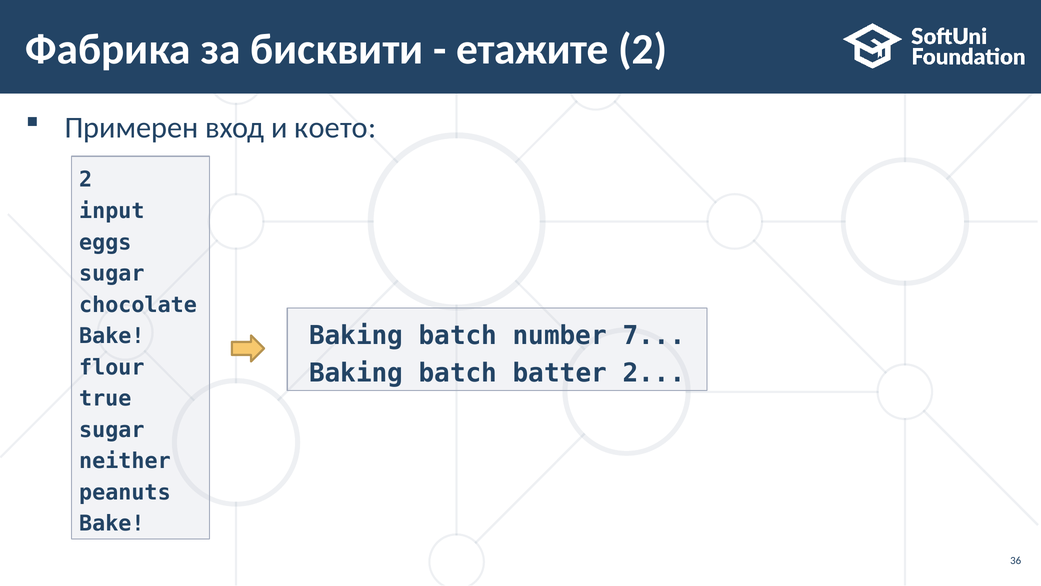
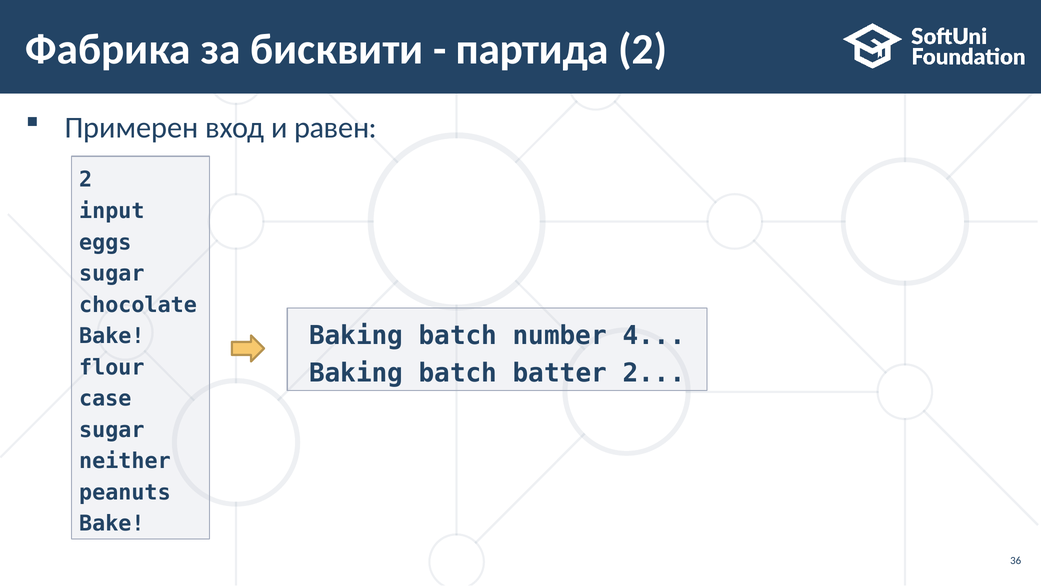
етажите: етажите -> партида
което: което -> равен
7: 7 -> 4
true: true -> case
